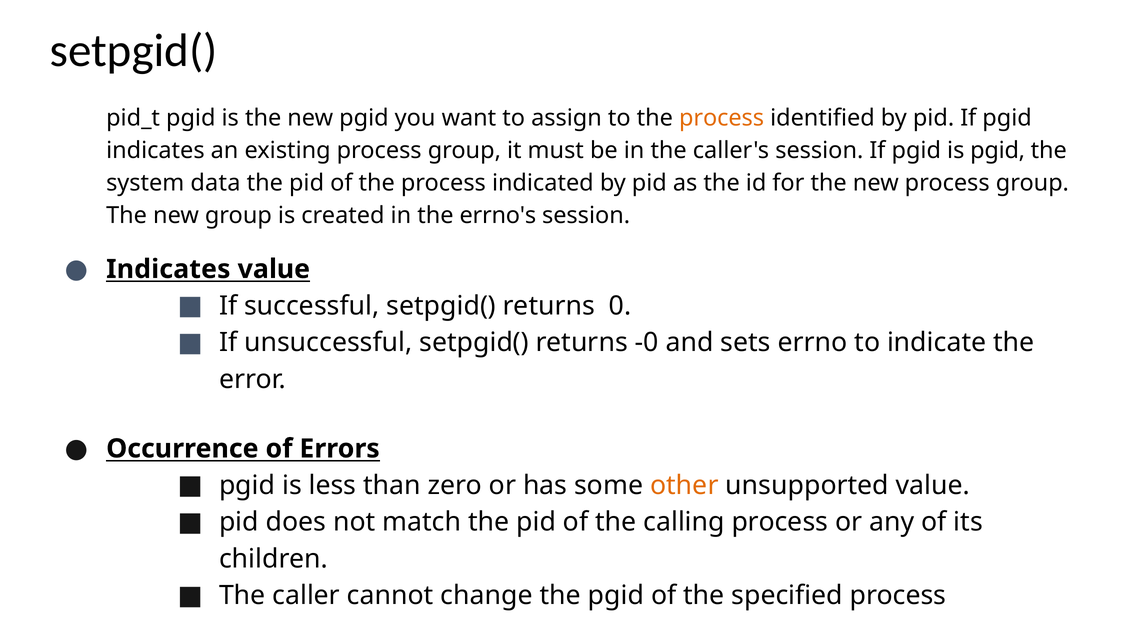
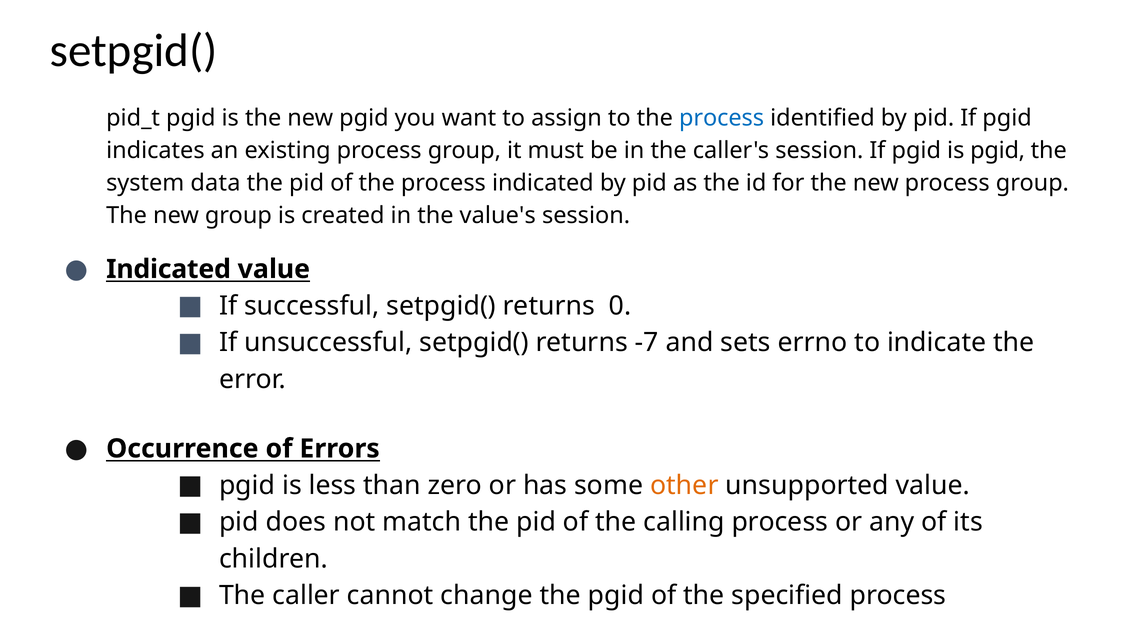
process at (722, 118) colour: orange -> blue
errno's: errno's -> value's
Indicates at (168, 269): Indicates -> Indicated
-0: -0 -> -7
